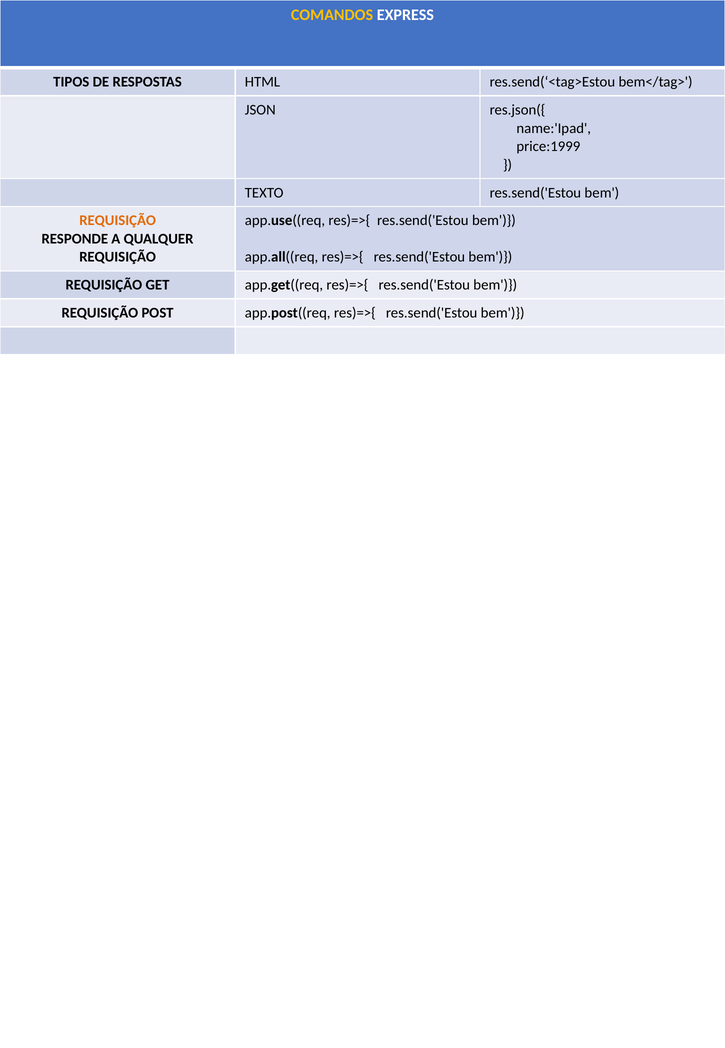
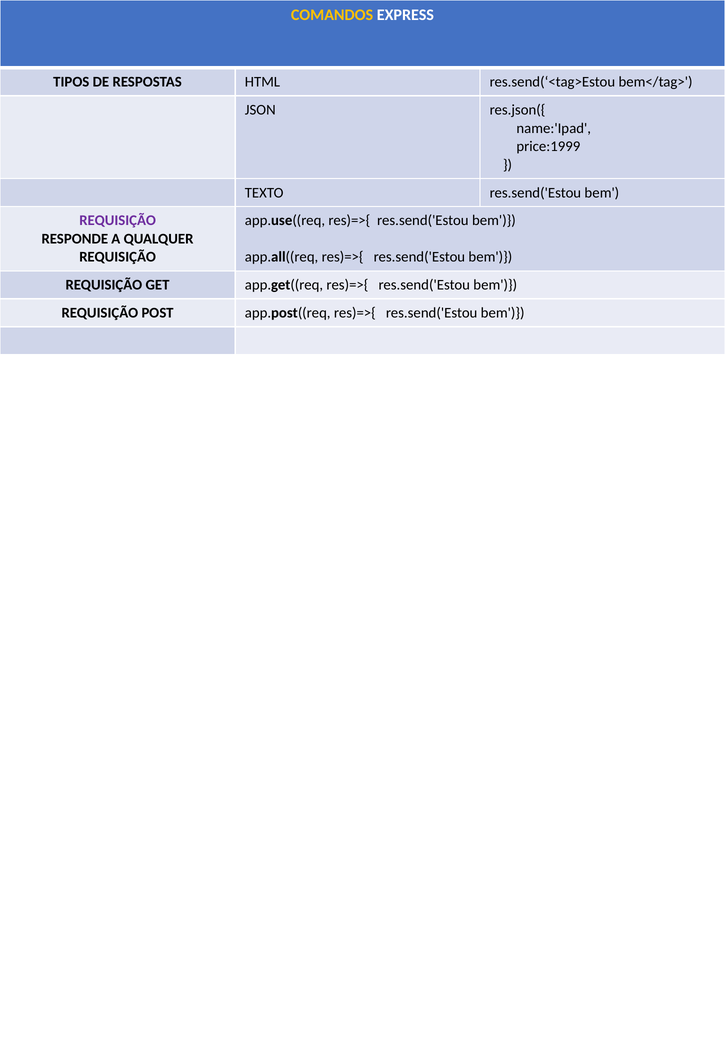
REQUISIÇÃO at (118, 220) colour: orange -> purple
